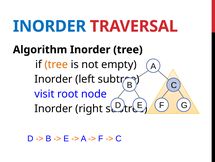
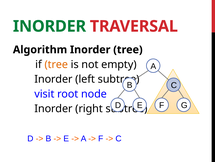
INORDER at (50, 26) colour: blue -> green
